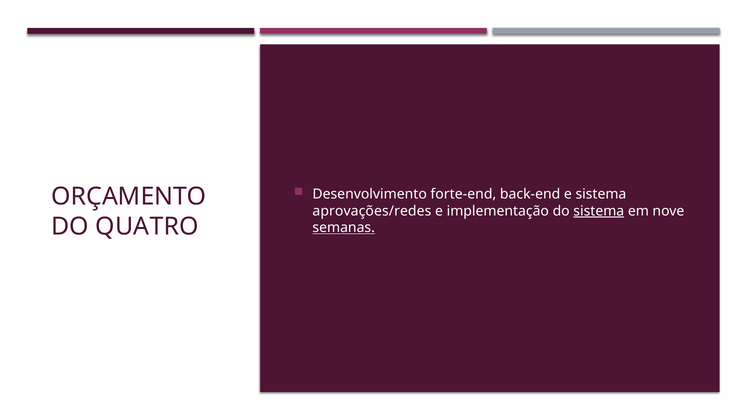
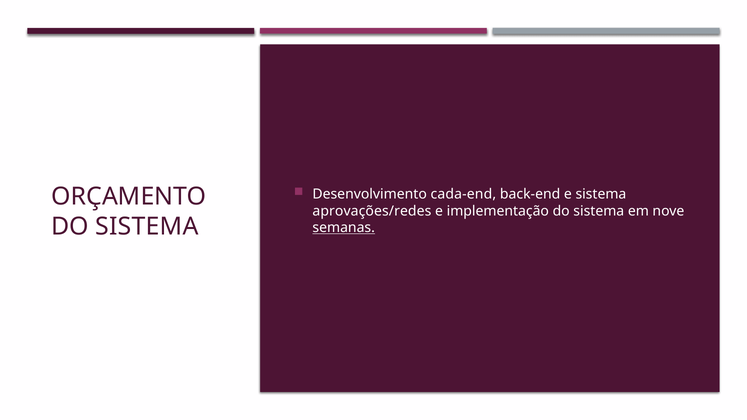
forte-end: forte-end -> cada-end
sistema at (599, 211) underline: present -> none
QUATRO at (147, 227): QUATRO -> SISTEMA
